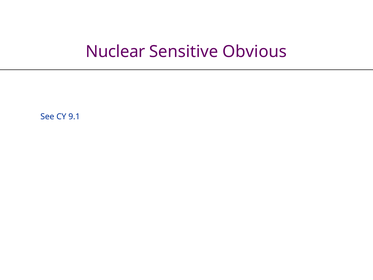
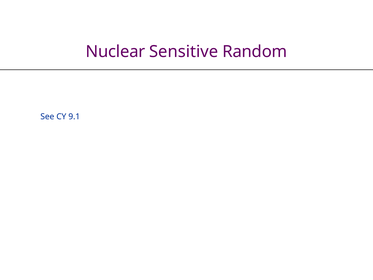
Obvious: Obvious -> Random
